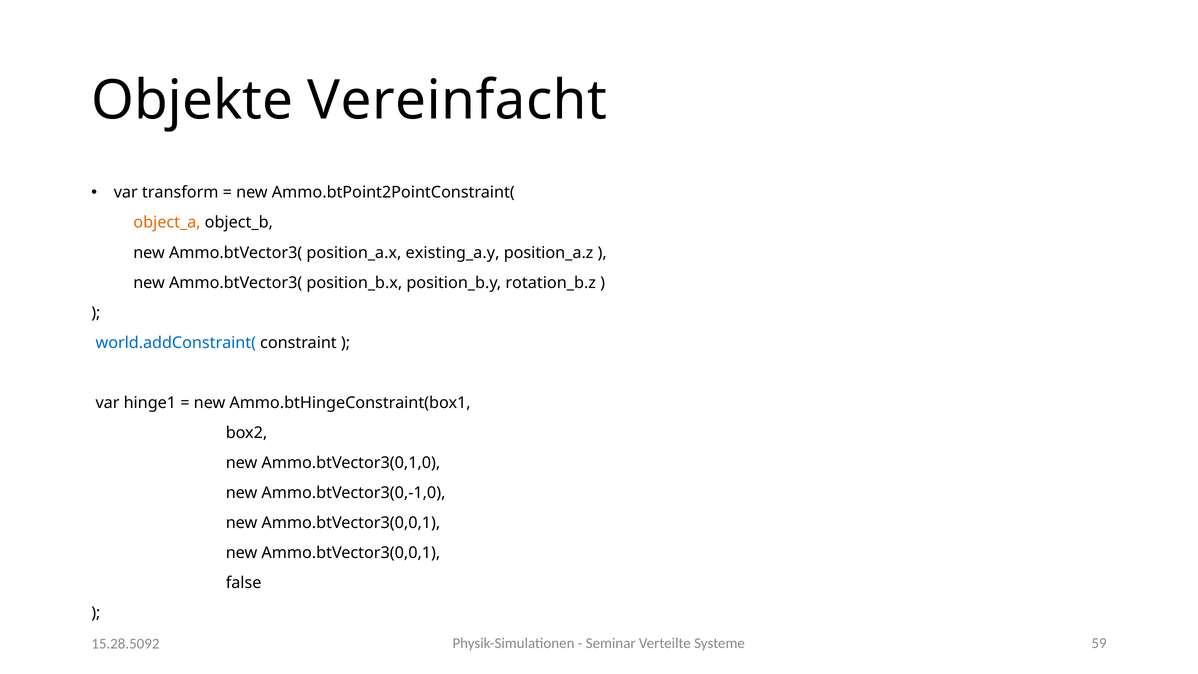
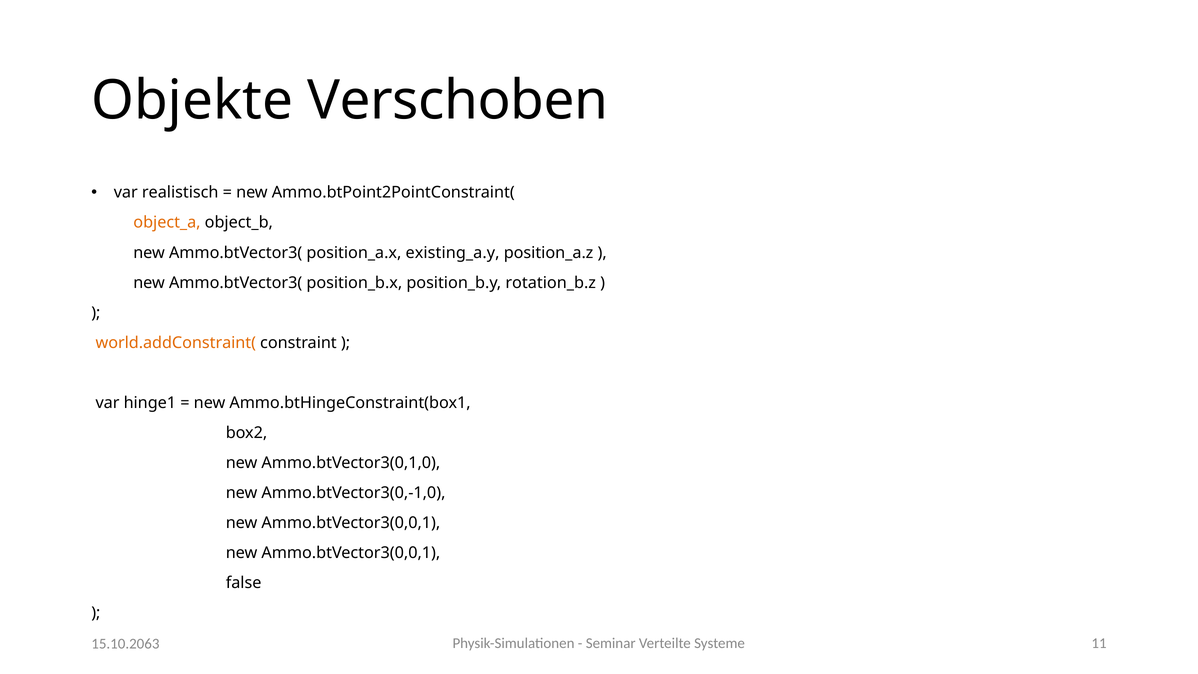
Vereinfacht: Vereinfacht -> Verschoben
transform: transform -> realistisch
world.addConstraint( colour: blue -> orange
59: 59 -> 11
15.28.5092: 15.28.5092 -> 15.10.2063
